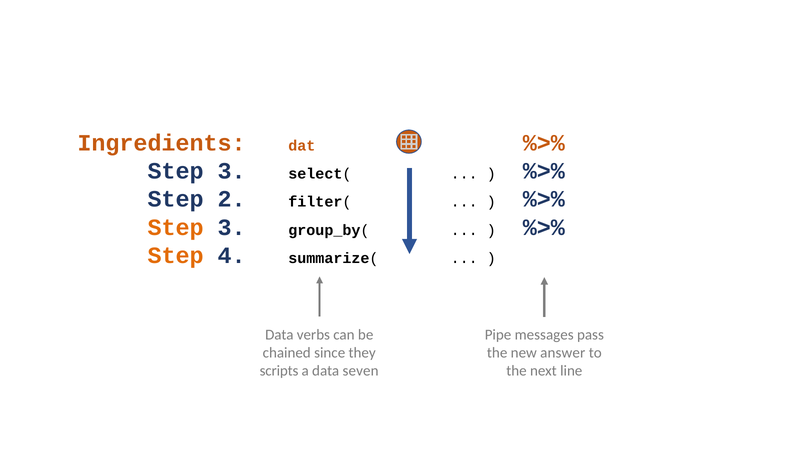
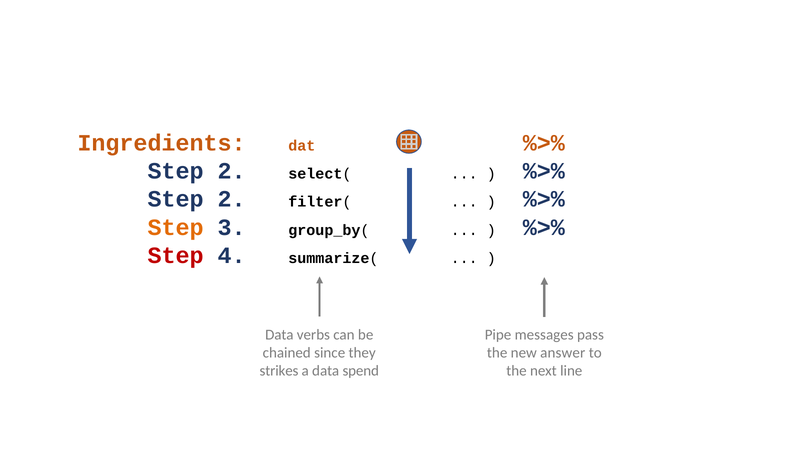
3 at (232, 171): 3 -> 2
Step at (176, 255) colour: orange -> red
scripts: scripts -> strikes
seven: seven -> spend
